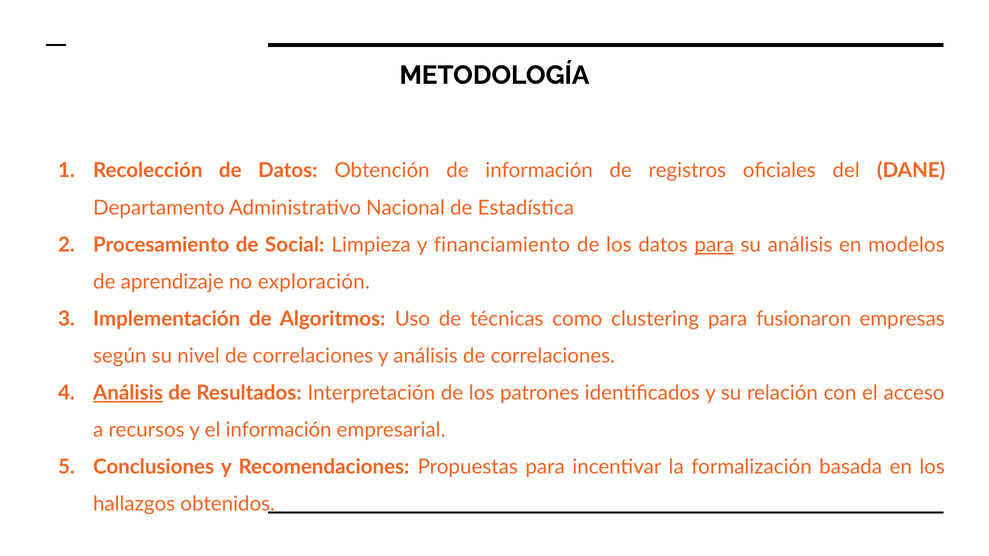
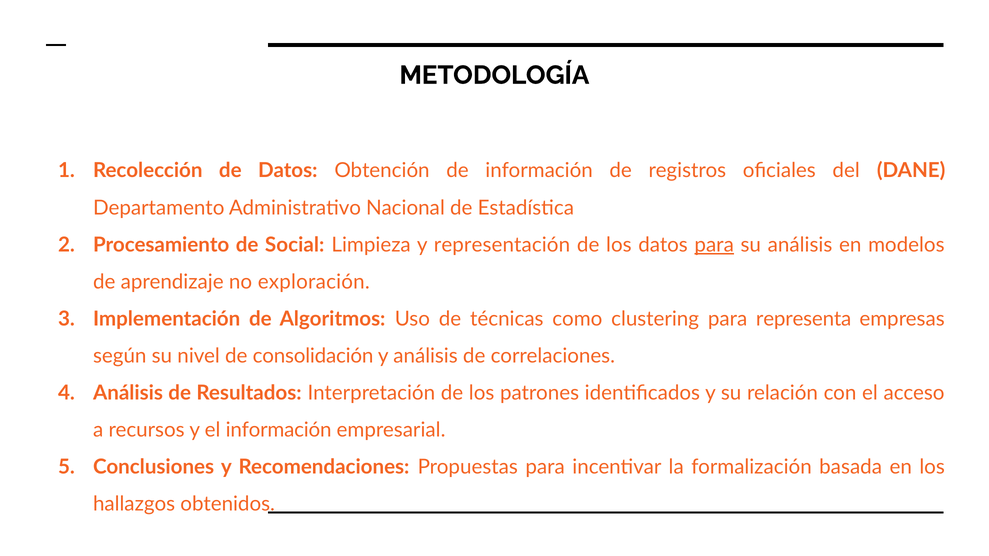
financiamiento: financiamiento -> representación
fusionaron: fusionaron -> representa
nivel de correlaciones: correlaciones -> consolidación
Análisis at (128, 393) underline: present -> none
